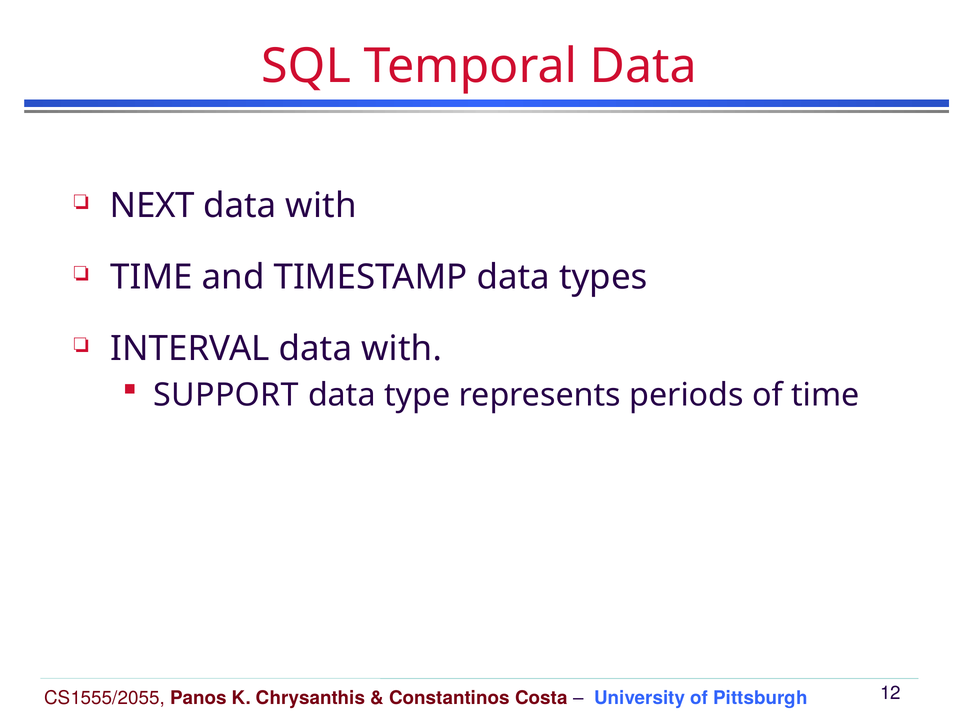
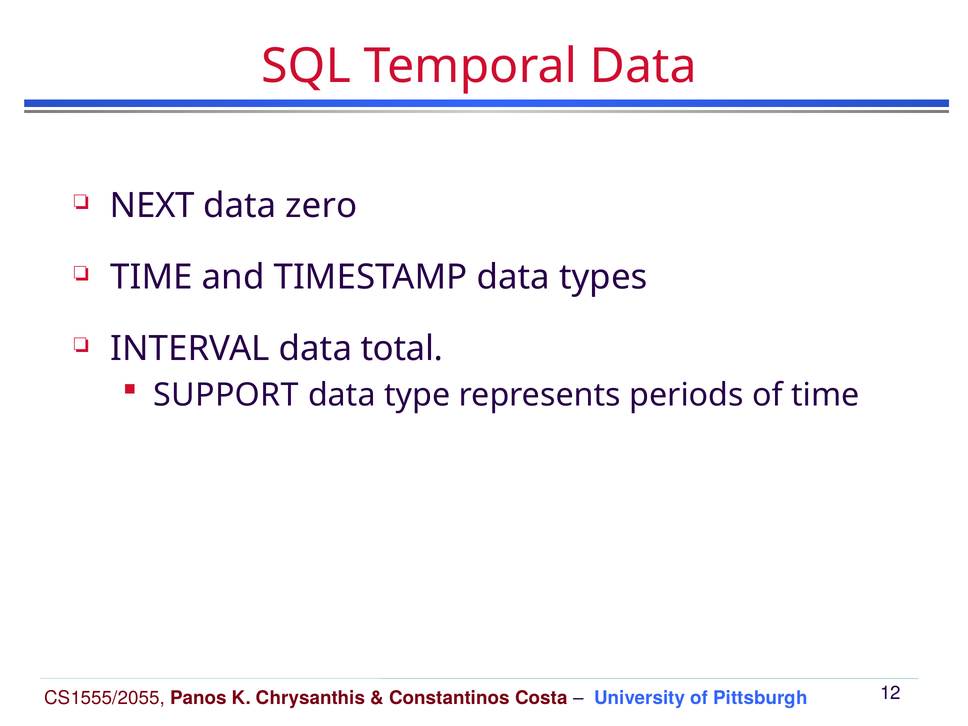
with at (321, 206): with -> zero
INTERVAL data with: with -> total
